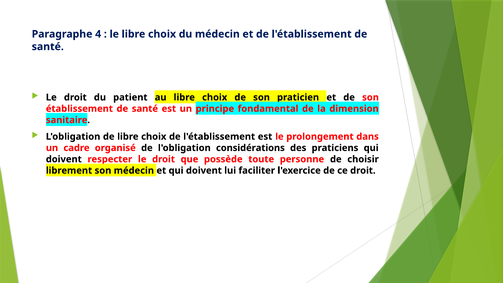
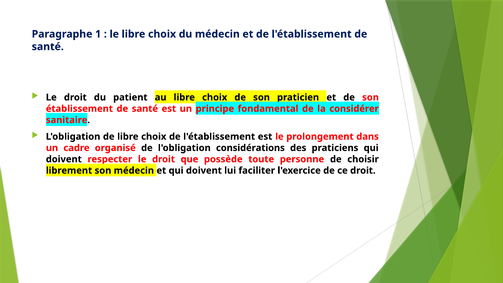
4: 4 -> 1
dimension: dimension -> considérer
